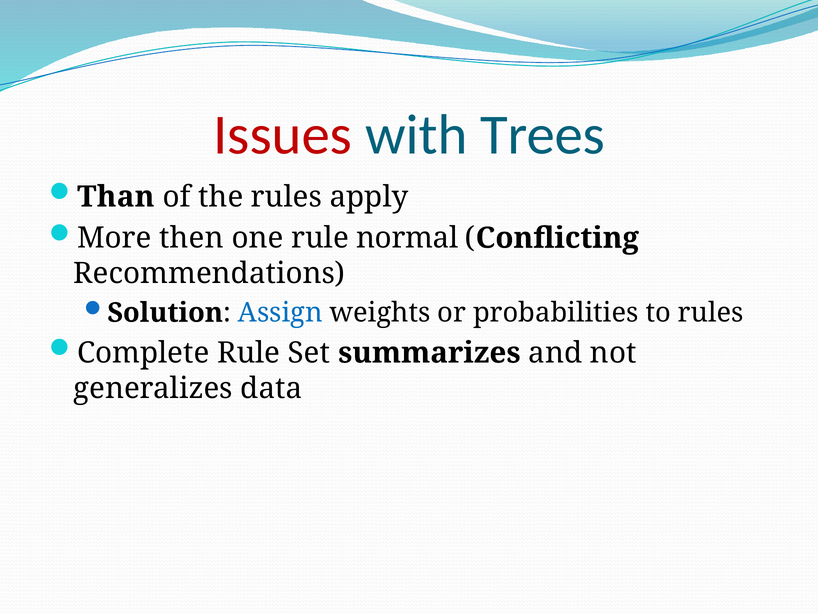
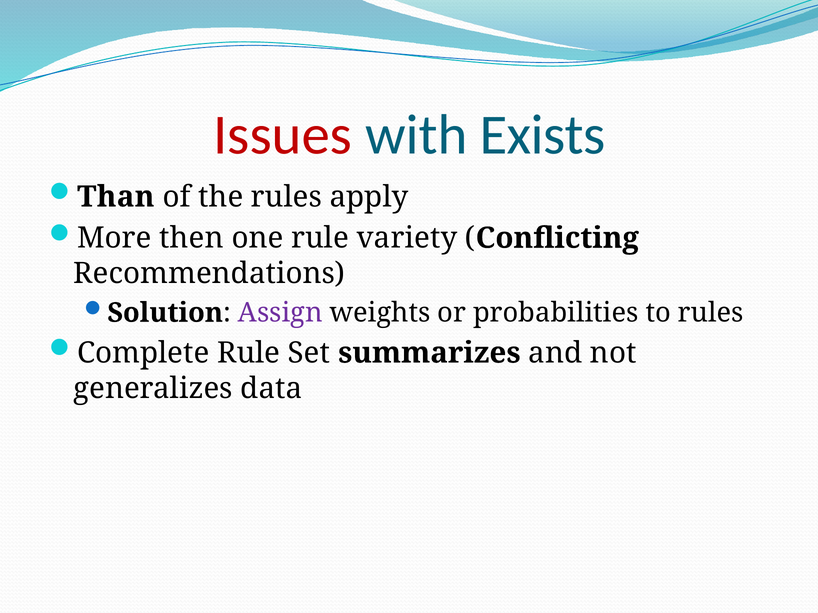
Trees: Trees -> Exists
normal: normal -> variety
Assign colour: blue -> purple
